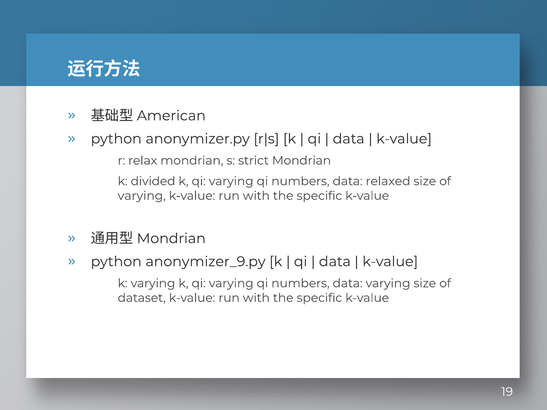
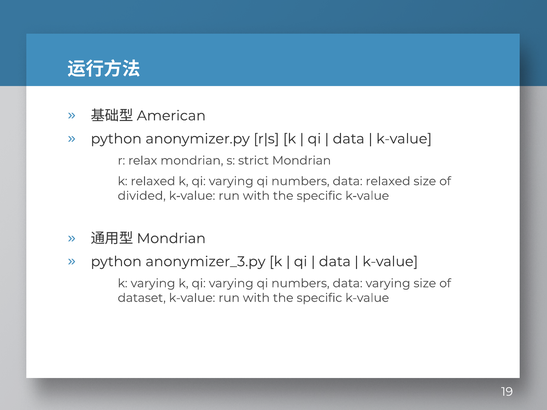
k divided: divided -> relaxed
varying at (142, 196): varying -> divided
anonymizer_9.py: anonymizer_9.py -> anonymizer_3.py
